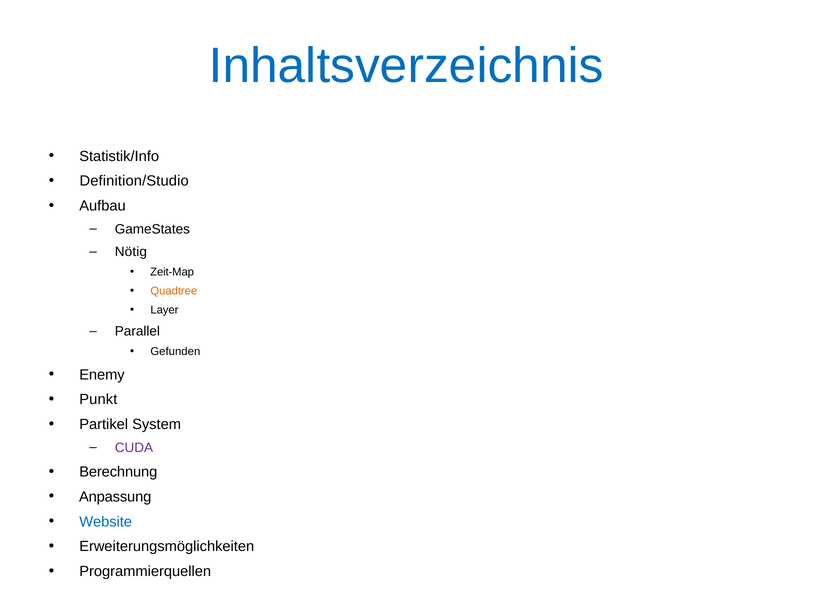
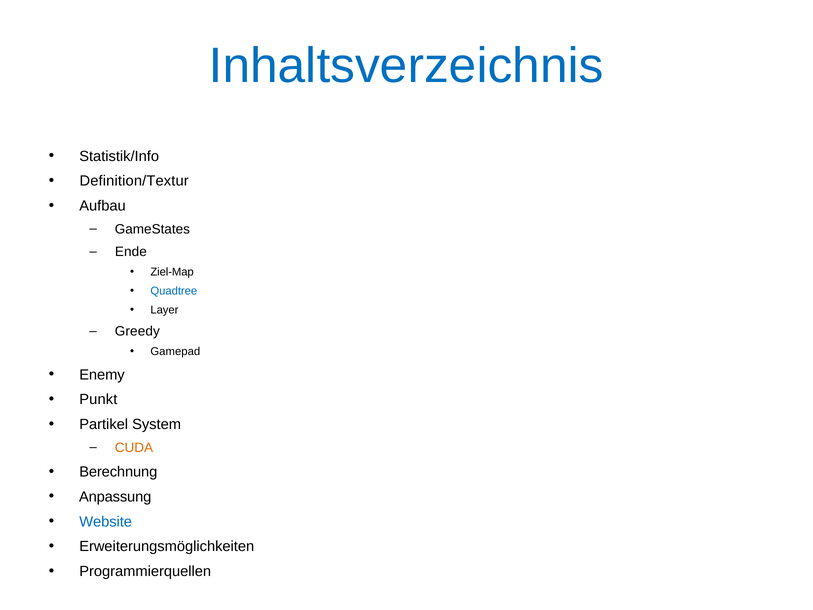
Definition/Studio: Definition/Studio -> Definition/Textur
Nötig: Nötig -> Ende
Zeit-Map: Zeit-Map -> Ziel-Map
Quadtree colour: orange -> blue
Parallel: Parallel -> Greedy
Gefunden: Gefunden -> Gamepad
CUDA colour: purple -> orange
